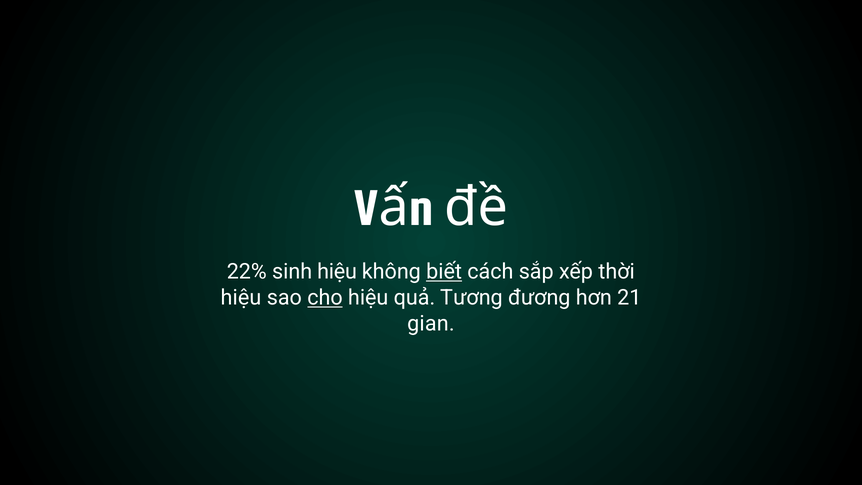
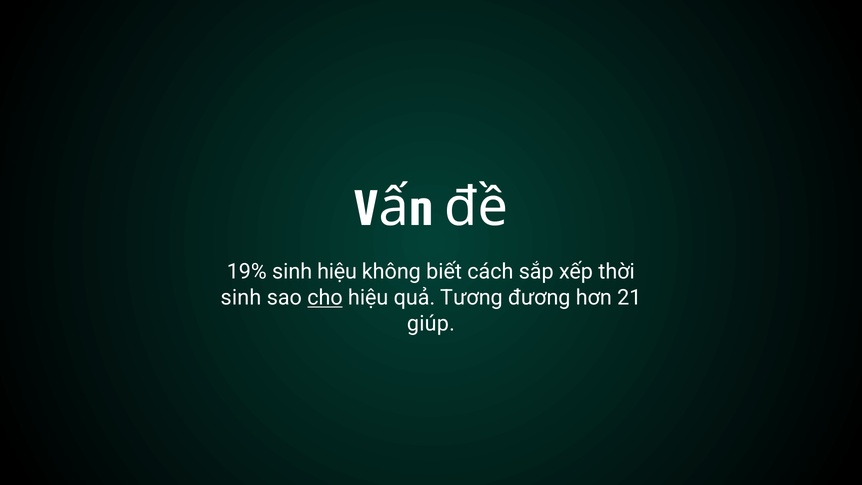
22%: 22% -> 19%
biết underline: present -> none
hiệu at (241, 298): hiệu -> sinh
gian: gian -> giúp
